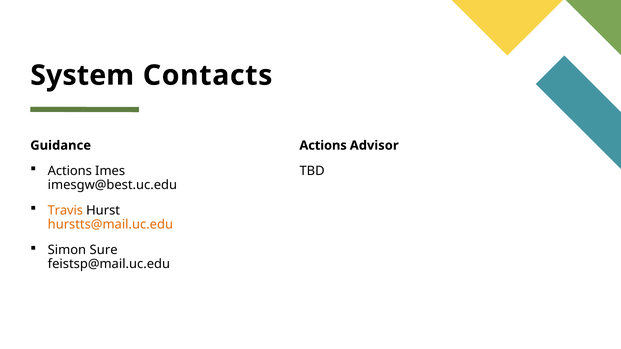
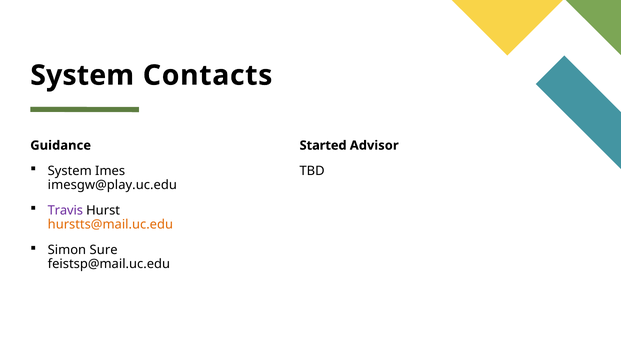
Actions at (323, 146): Actions -> Started
Actions at (70, 171): Actions -> System
imesgw@best.uc.edu: imesgw@best.uc.edu -> imesgw@play.uc.edu
Travis colour: orange -> purple
